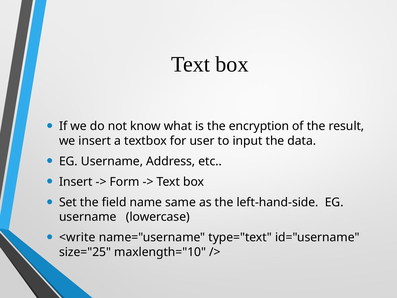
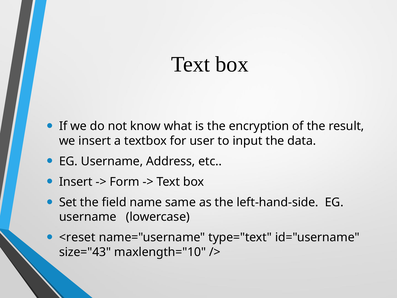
<write: <write -> <reset
size="25: size="25 -> size="43
